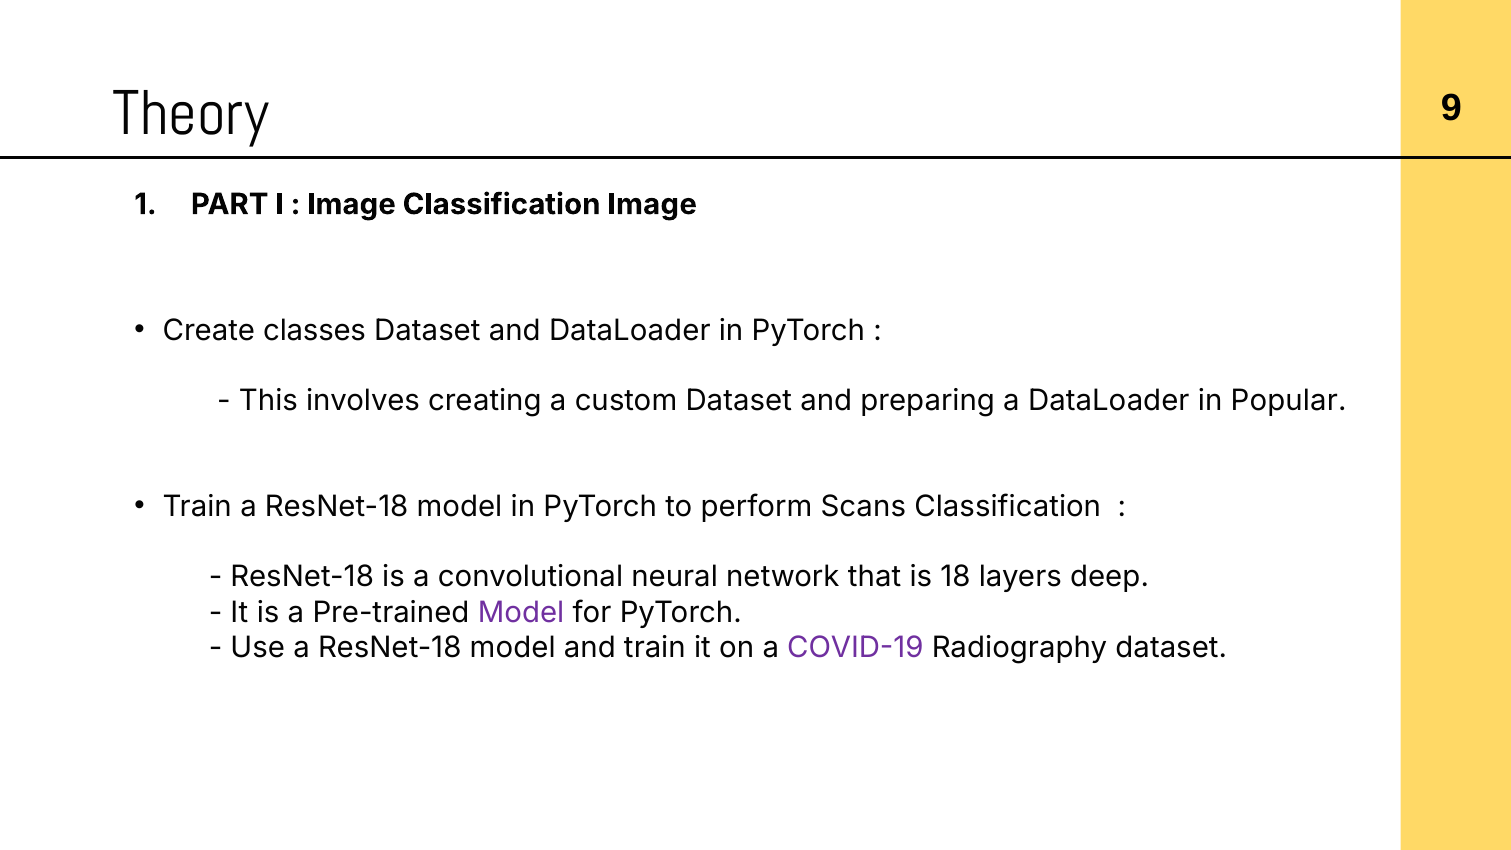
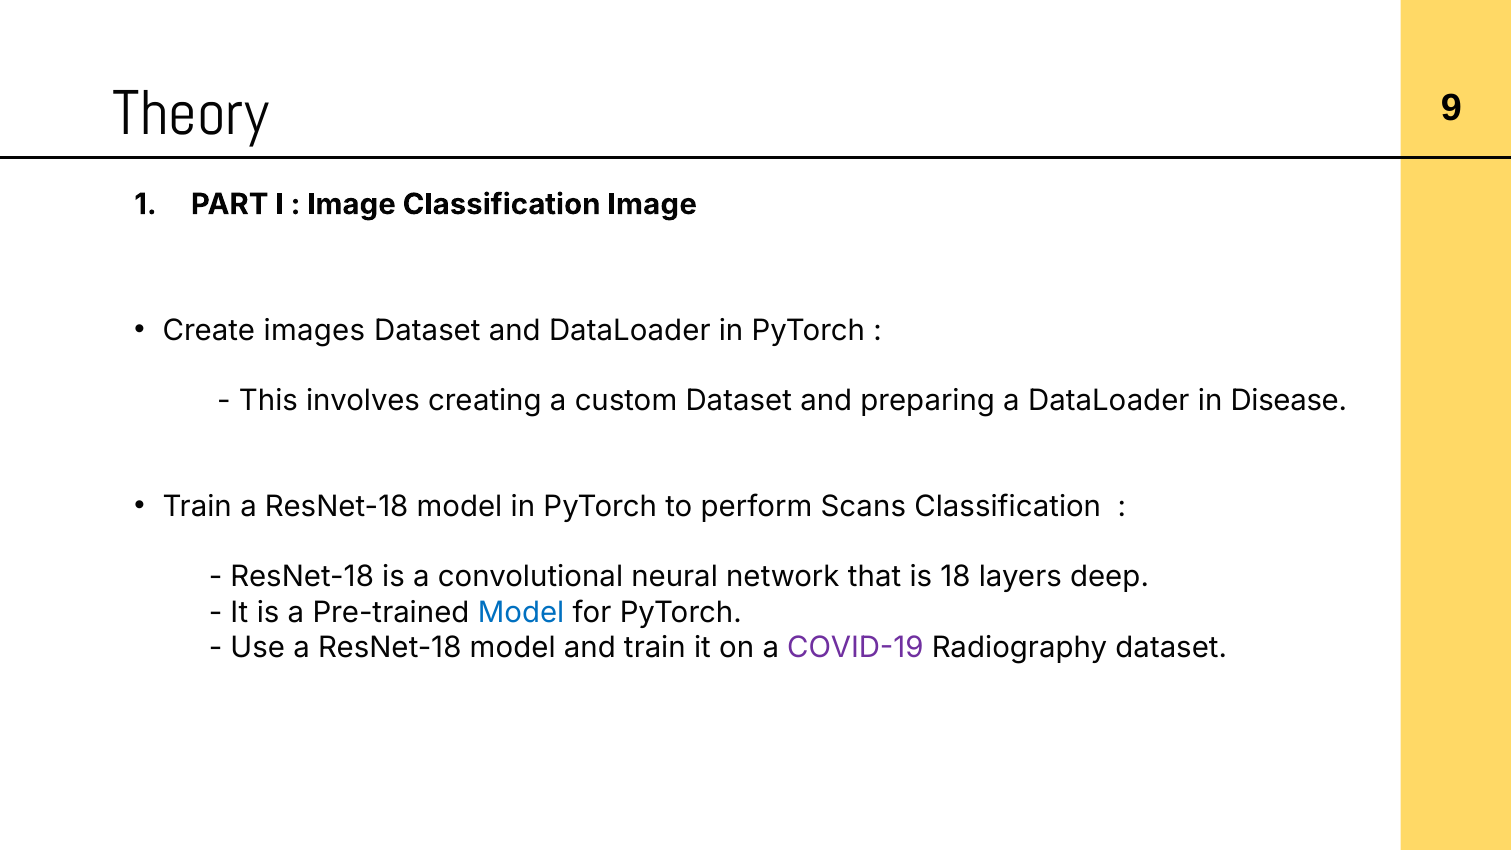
classes: classes -> images
Popular: Popular -> Disease
Model at (521, 613) colour: purple -> blue
